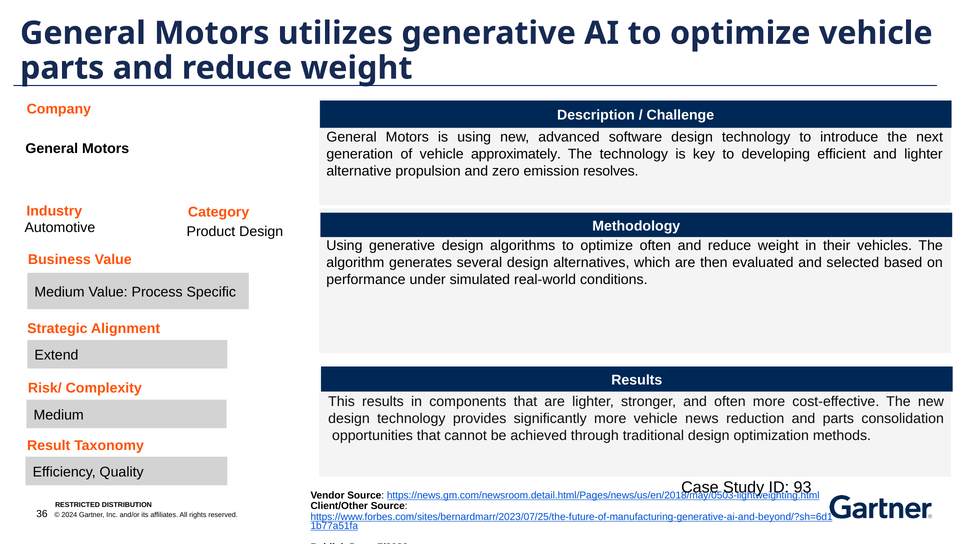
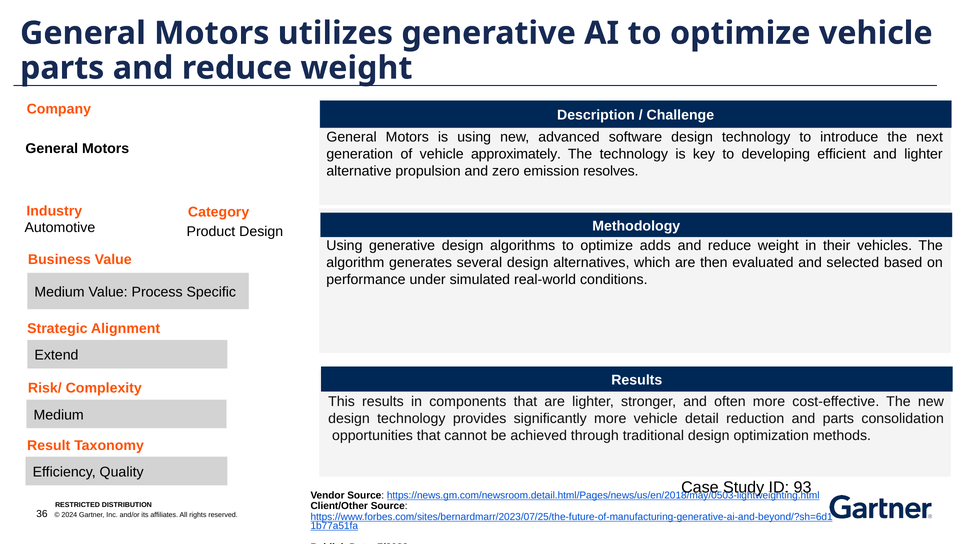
optimize often: often -> adds
news: news -> detail
